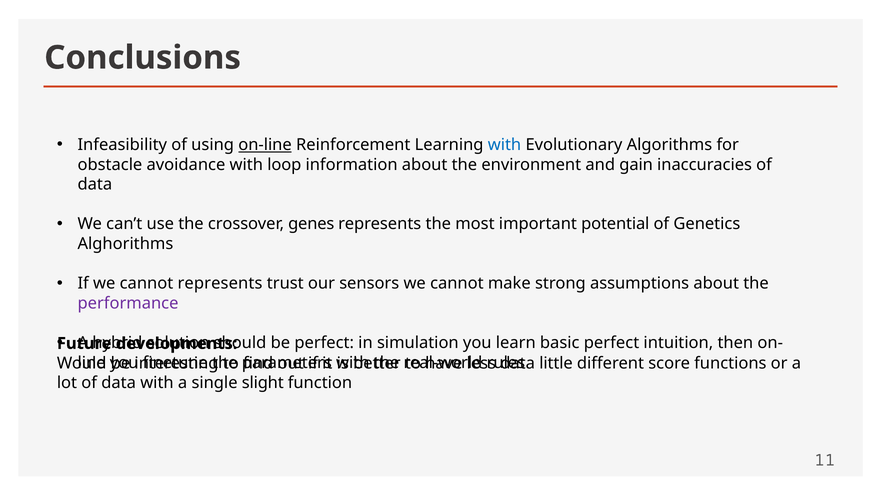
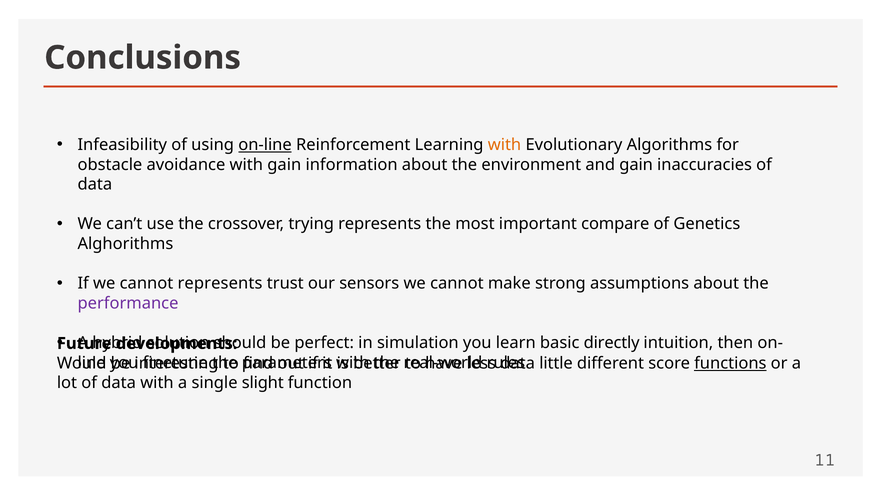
with at (504, 145) colour: blue -> orange
with loop: loop -> gain
genes: genes -> trying
potential: potential -> compare
basic perfect: perfect -> directly
functions underline: none -> present
